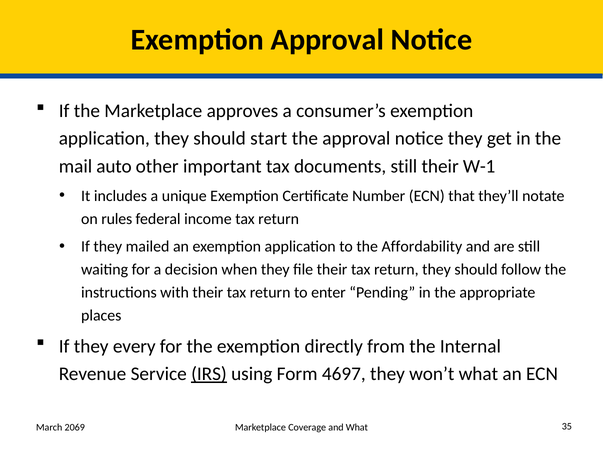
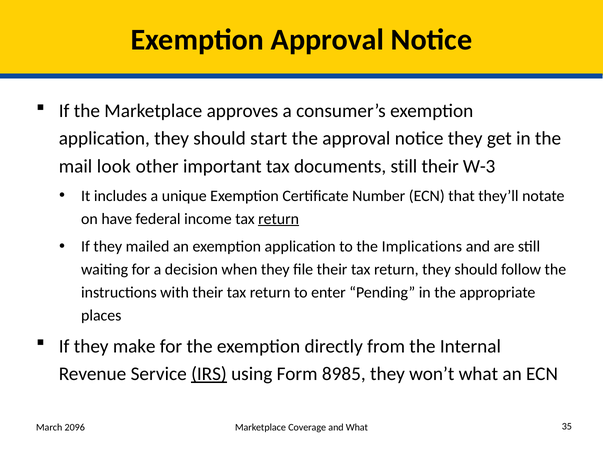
auto: auto -> look
W-1: W-1 -> W-3
rules: rules -> have
return at (279, 219) underline: none -> present
Affordability: Affordability -> Implications
every: every -> make
4697: 4697 -> 8985
2069: 2069 -> 2096
